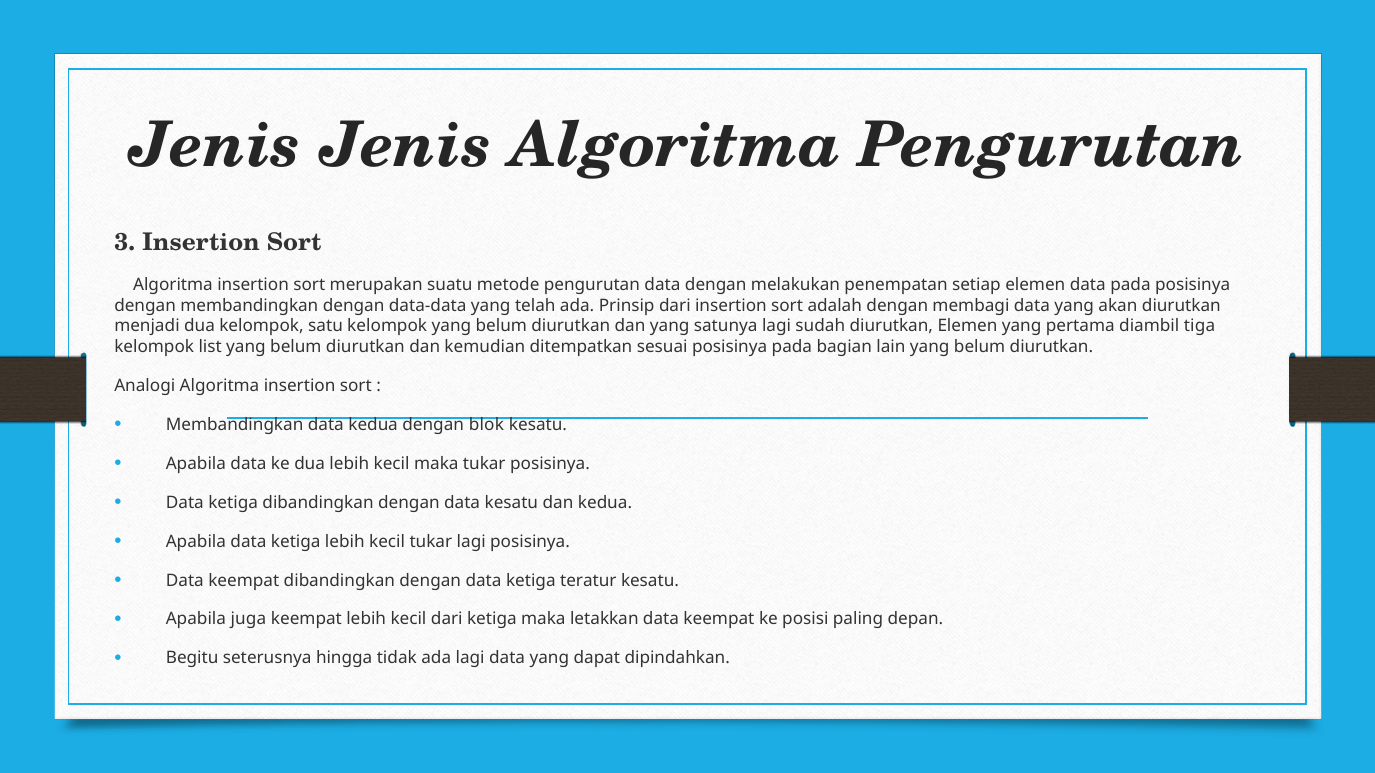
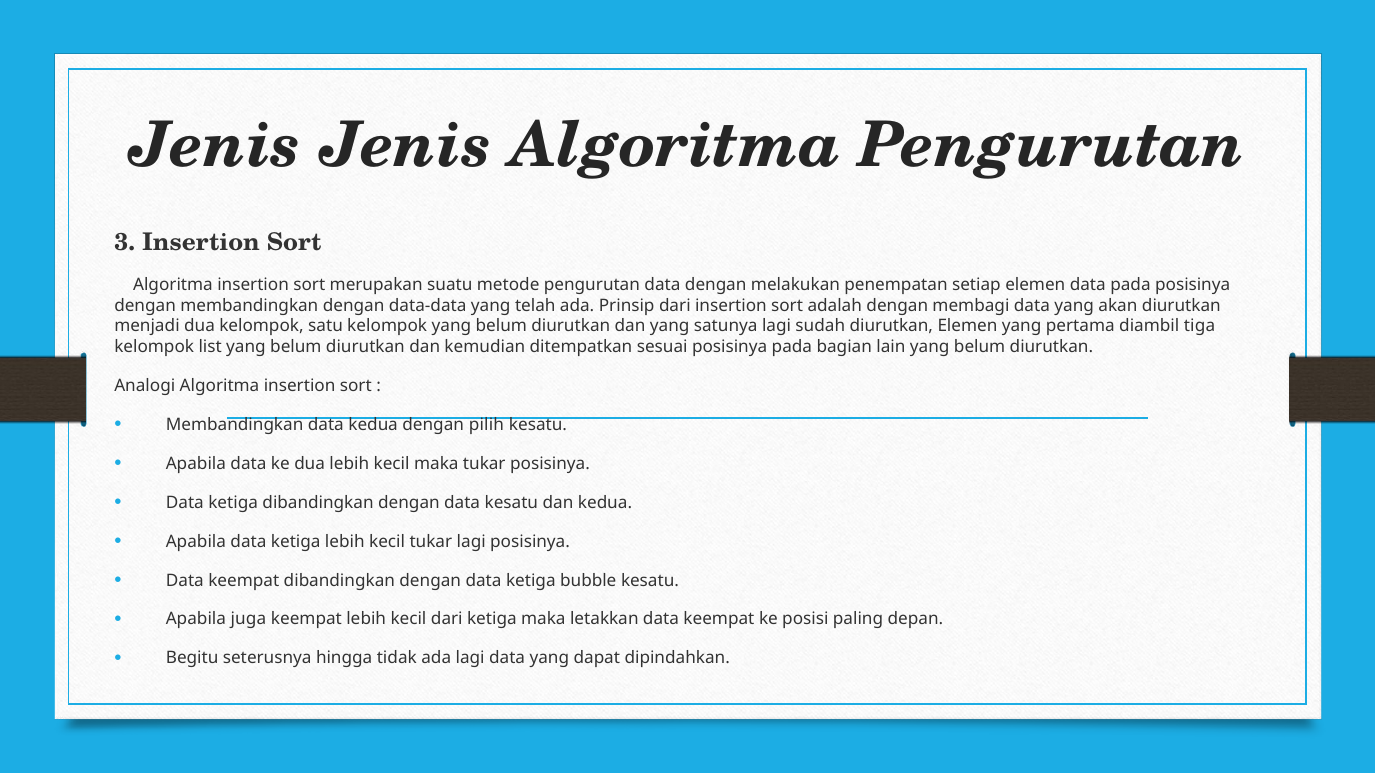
blok: blok -> pilih
teratur: teratur -> bubble
